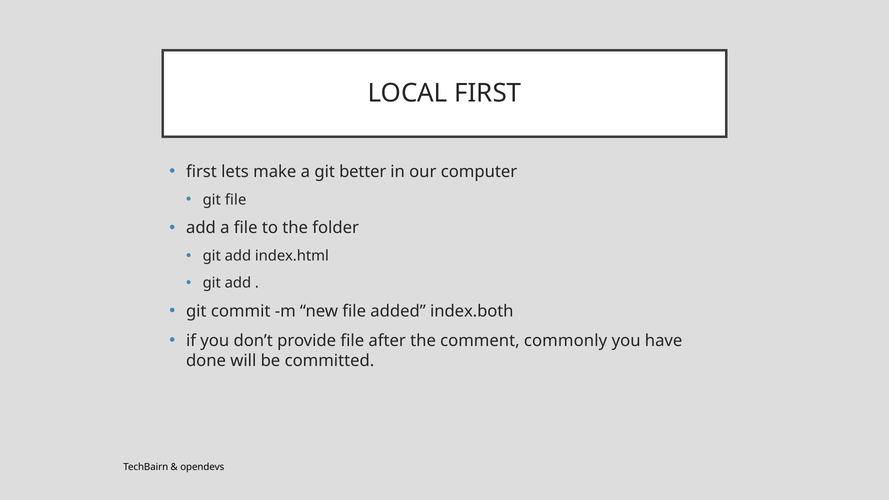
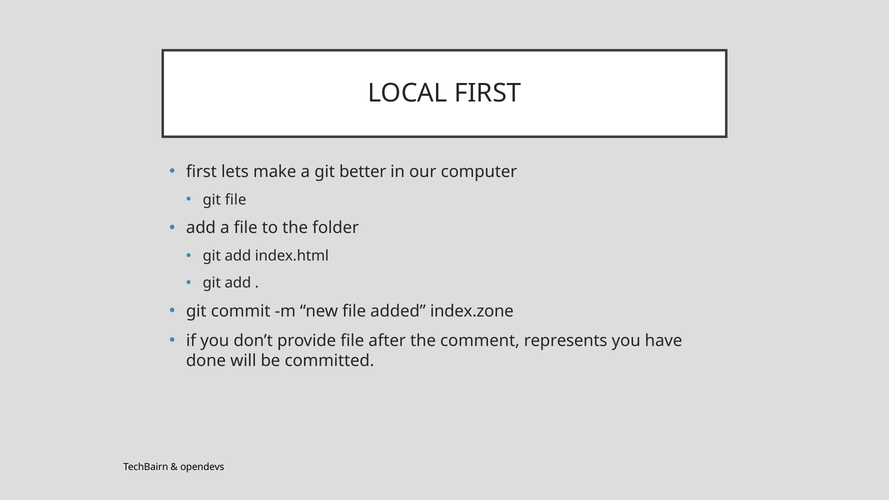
index.both: index.both -> index.zone
commonly: commonly -> represents
